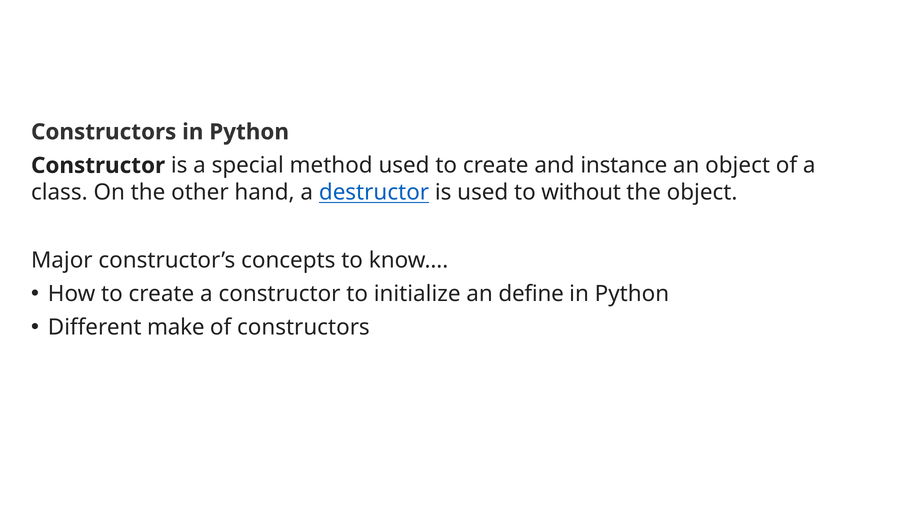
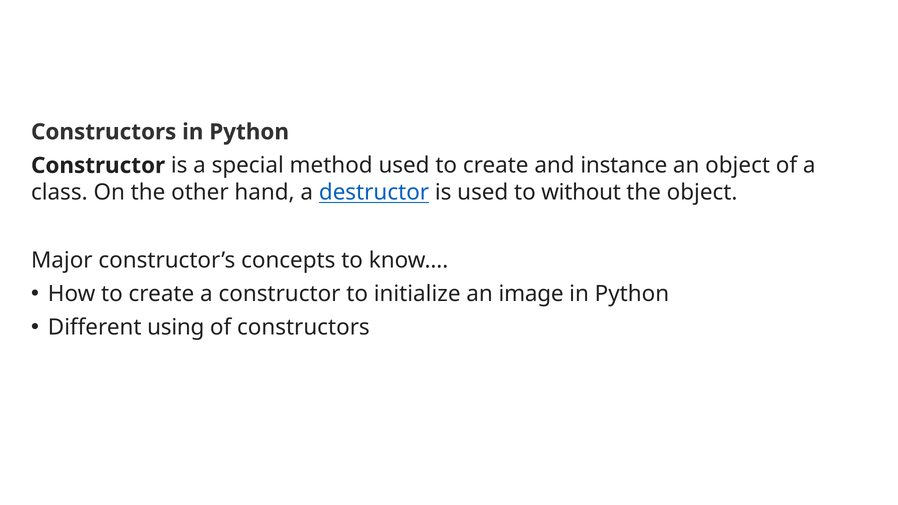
define: define -> image
make: make -> using
